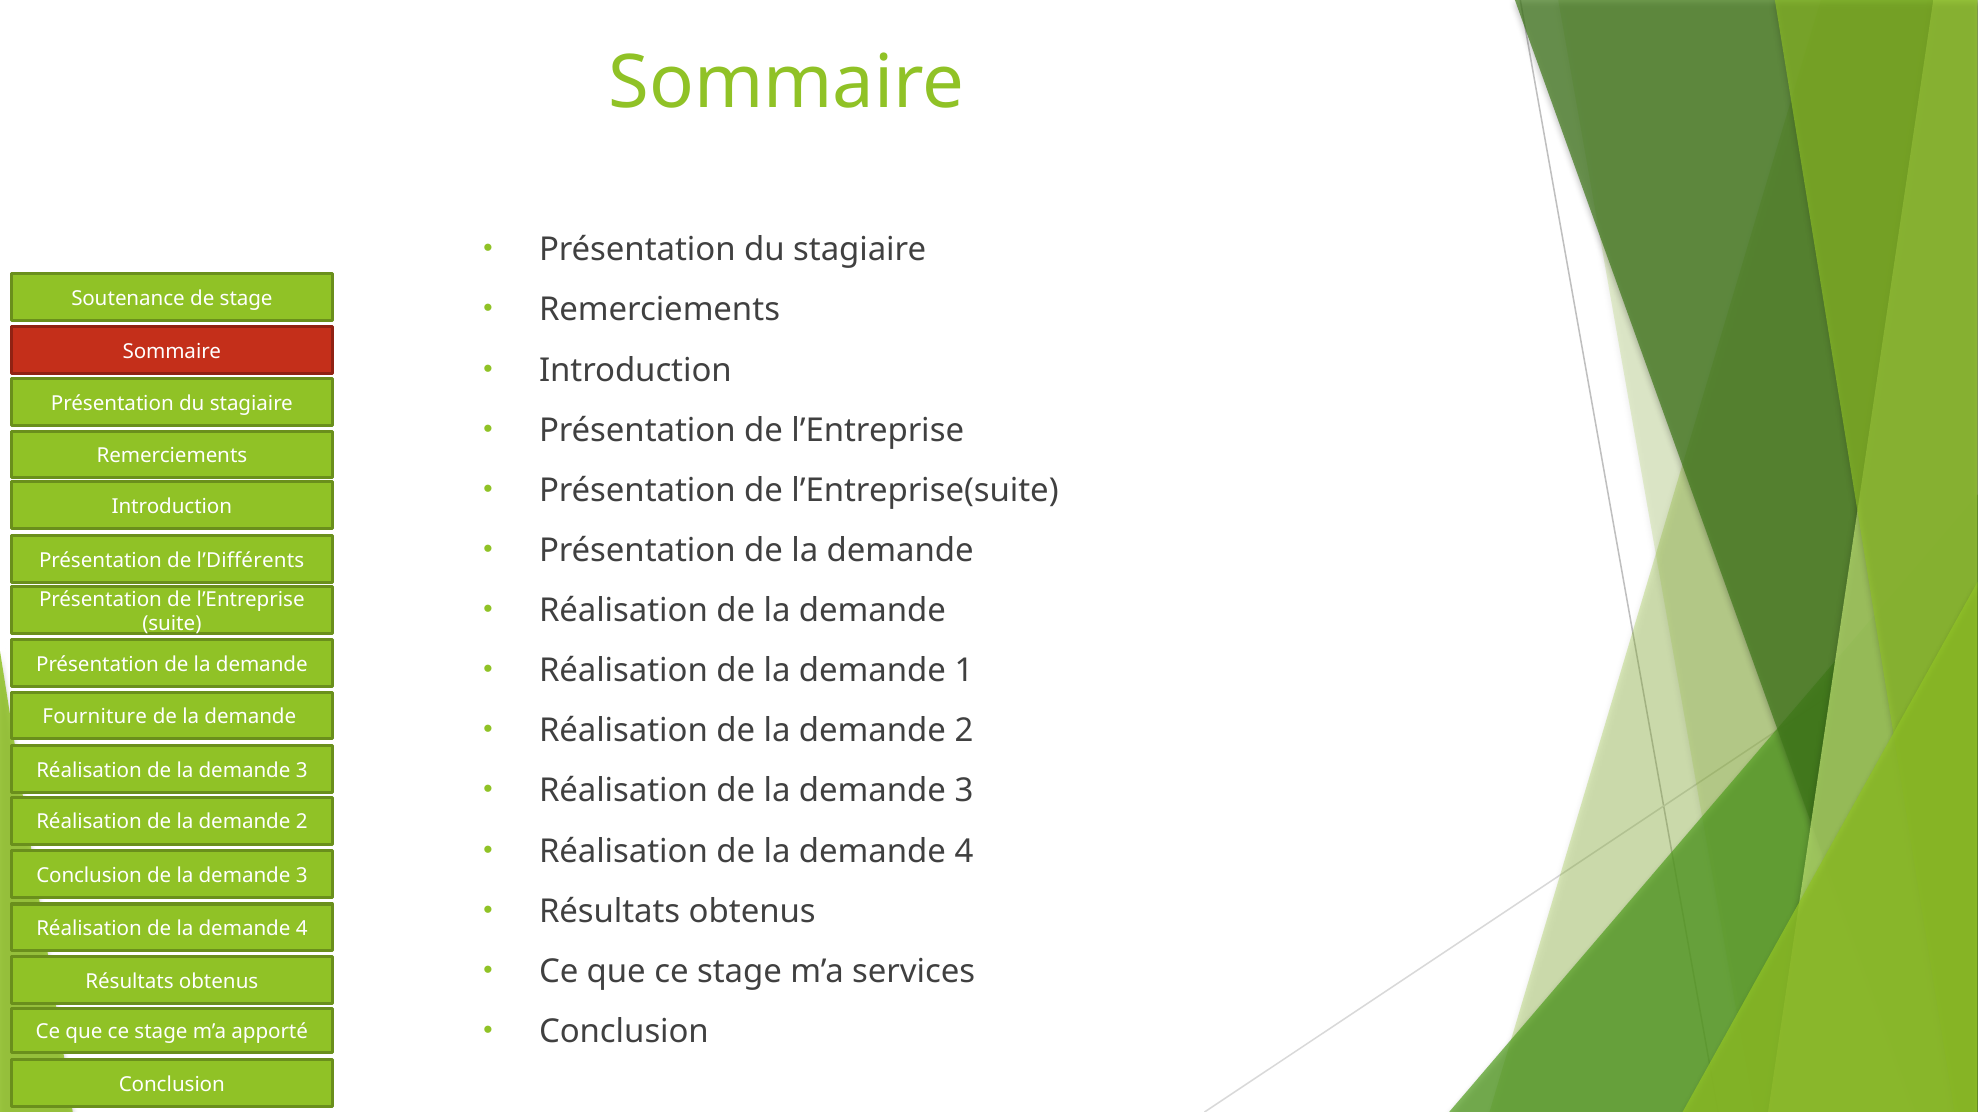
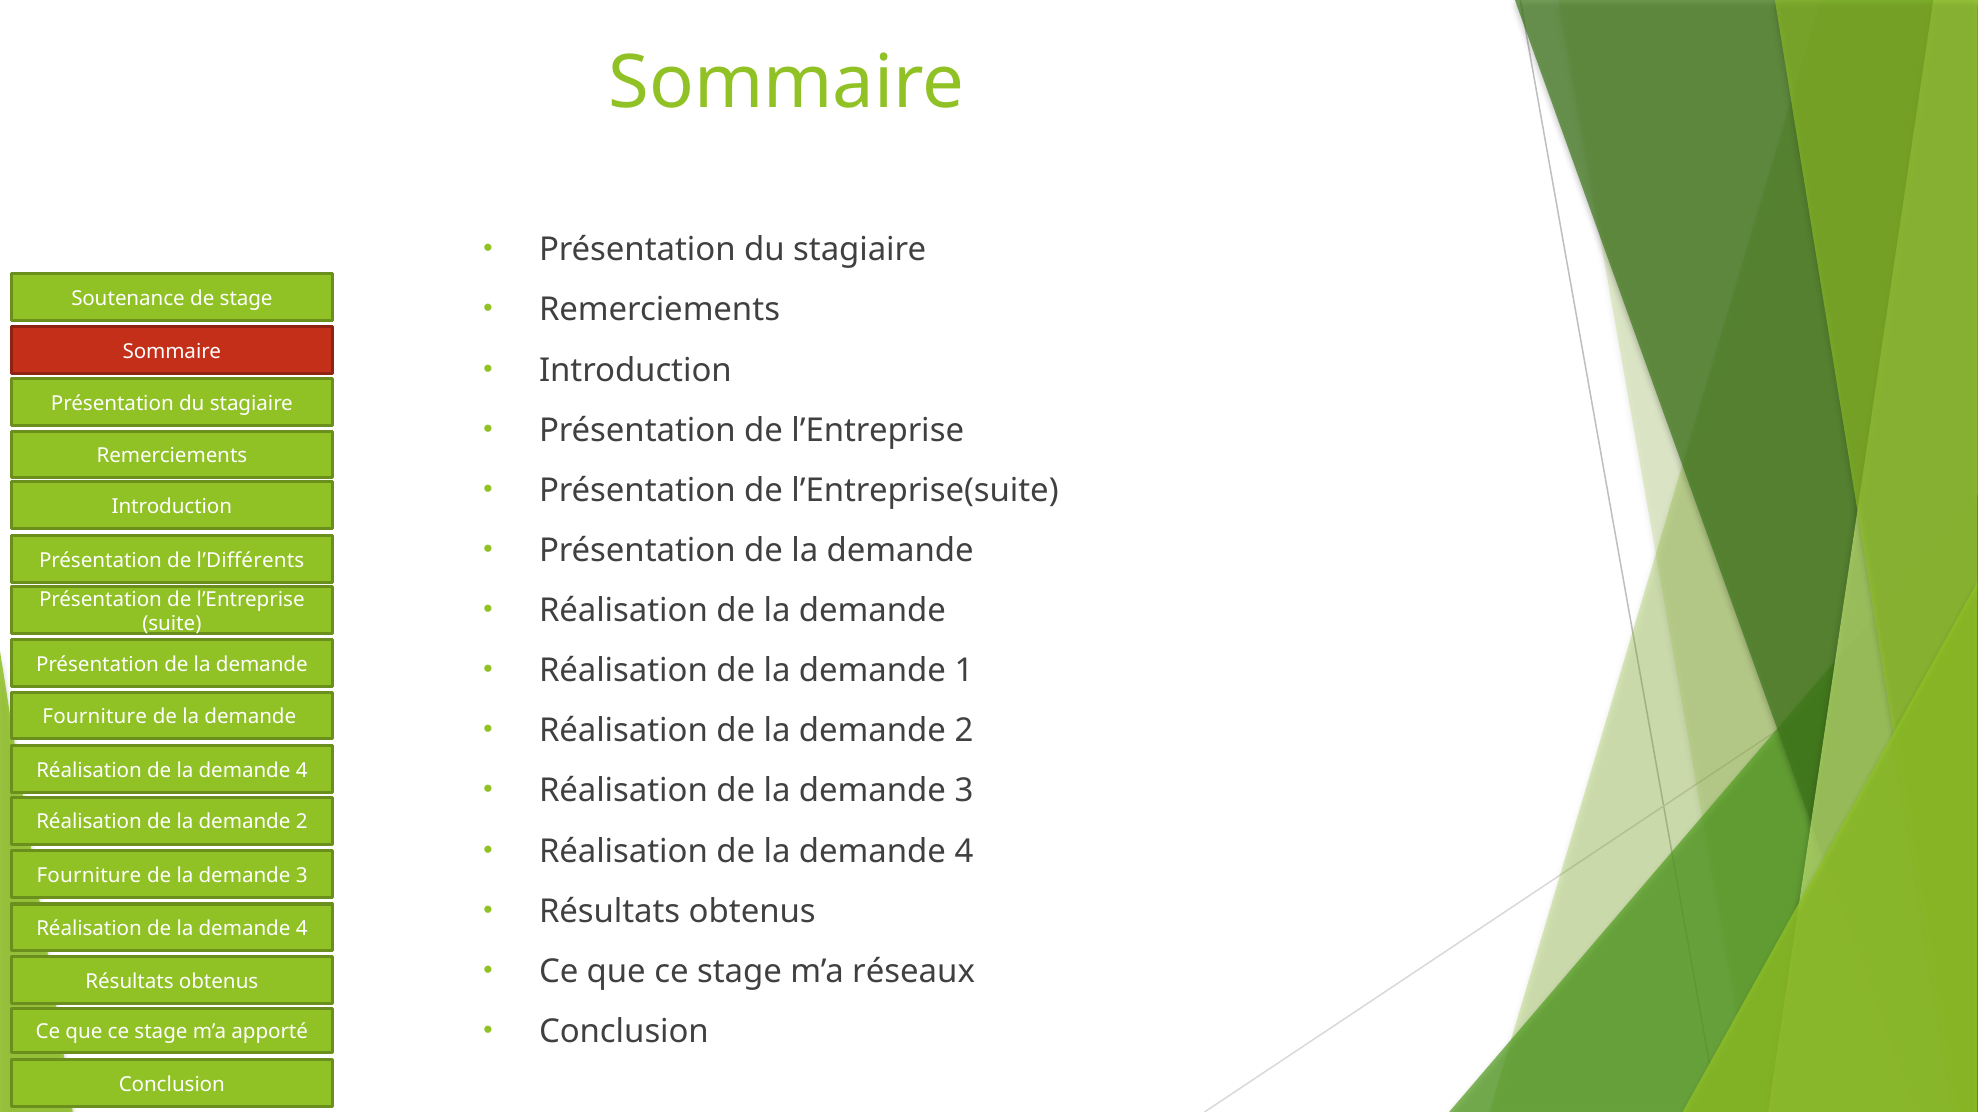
3 at (302, 771): 3 -> 4
Conclusion at (89, 876): Conclusion -> Fourniture
services: services -> réseaux
